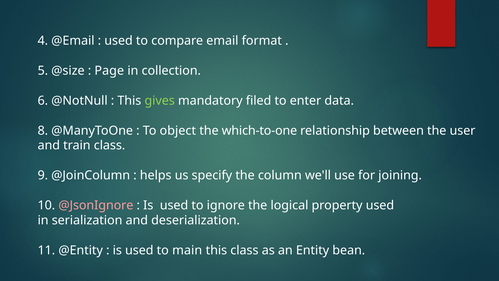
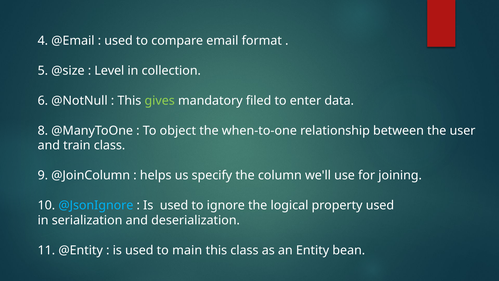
Page: Page -> Level
which-to-one: which-to-one -> when-to-one
@JsonIgnore colour: pink -> light blue
